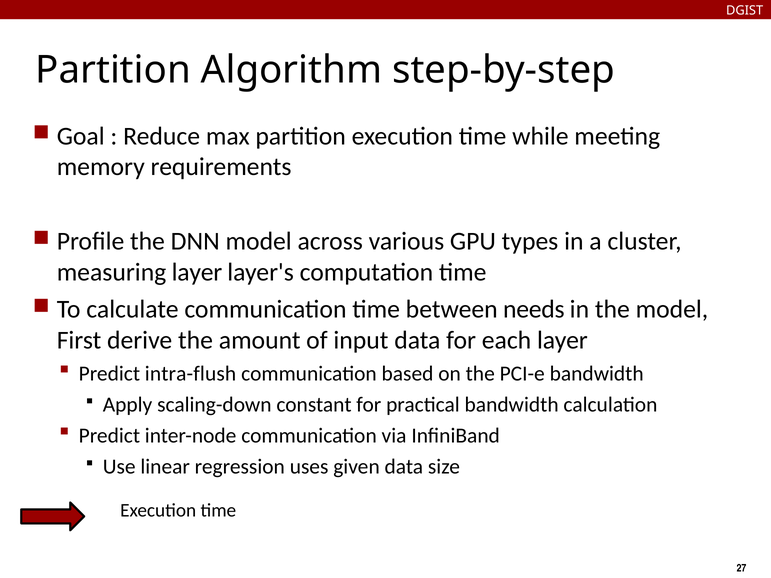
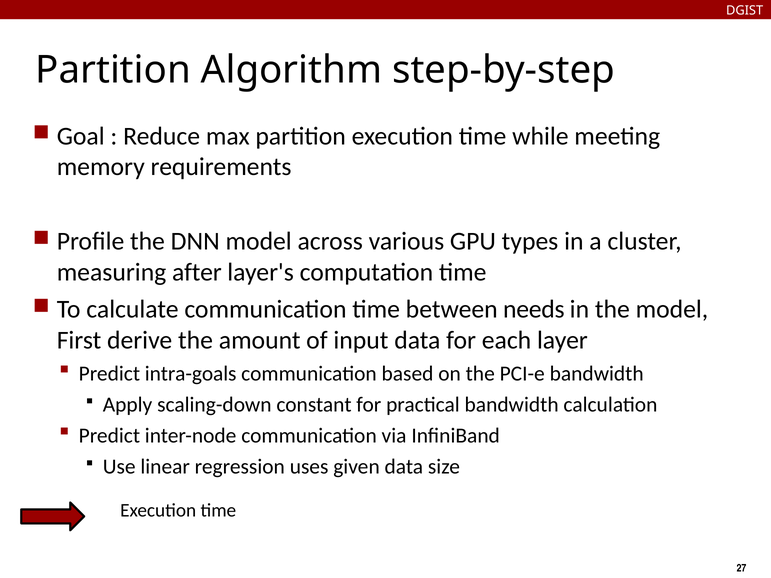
measuring layer: layer -> after
intra-flush: intra-flush -> intra-goals
